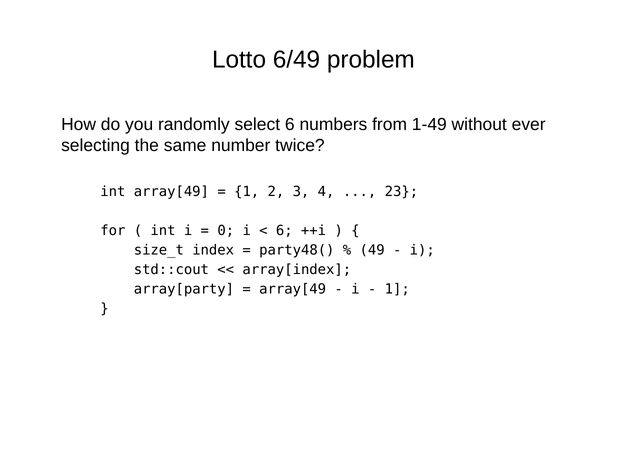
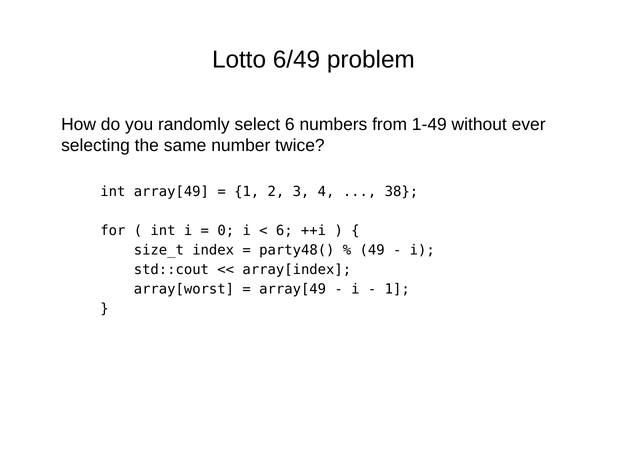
23: 23 -> 38
array[party: array[party -> array[worst
